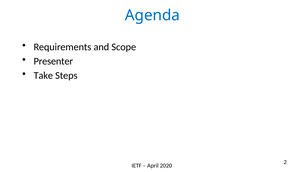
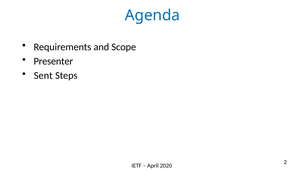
Take: Take -> Sent
